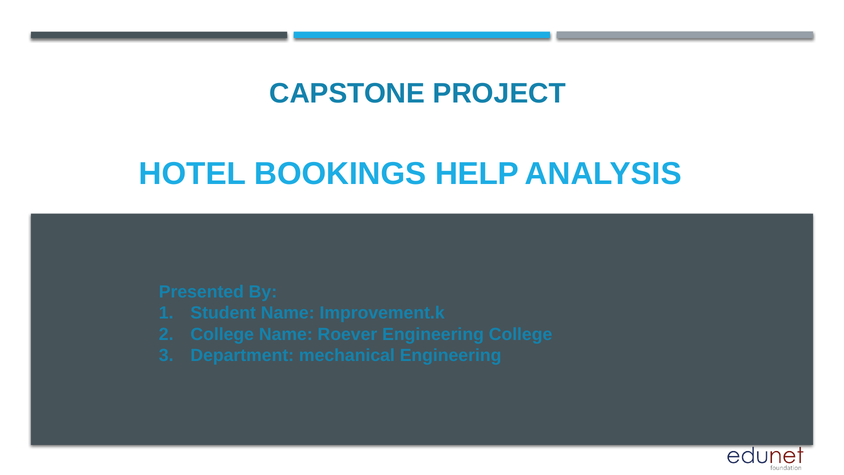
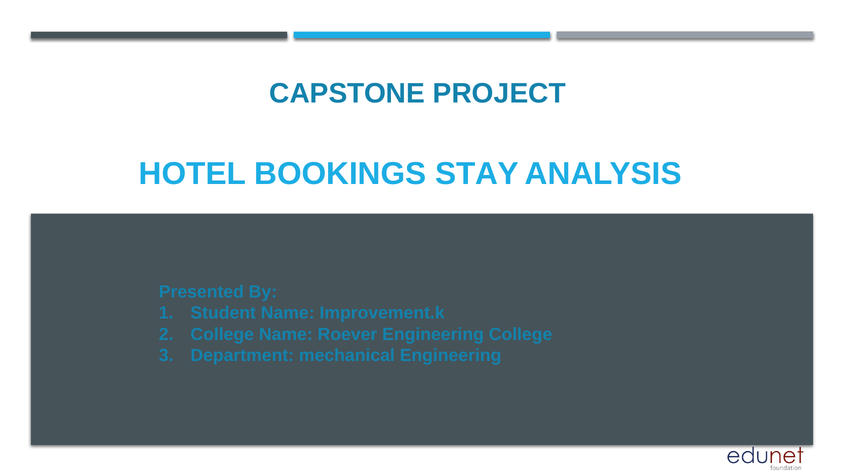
HELP: HELP -> STAY
